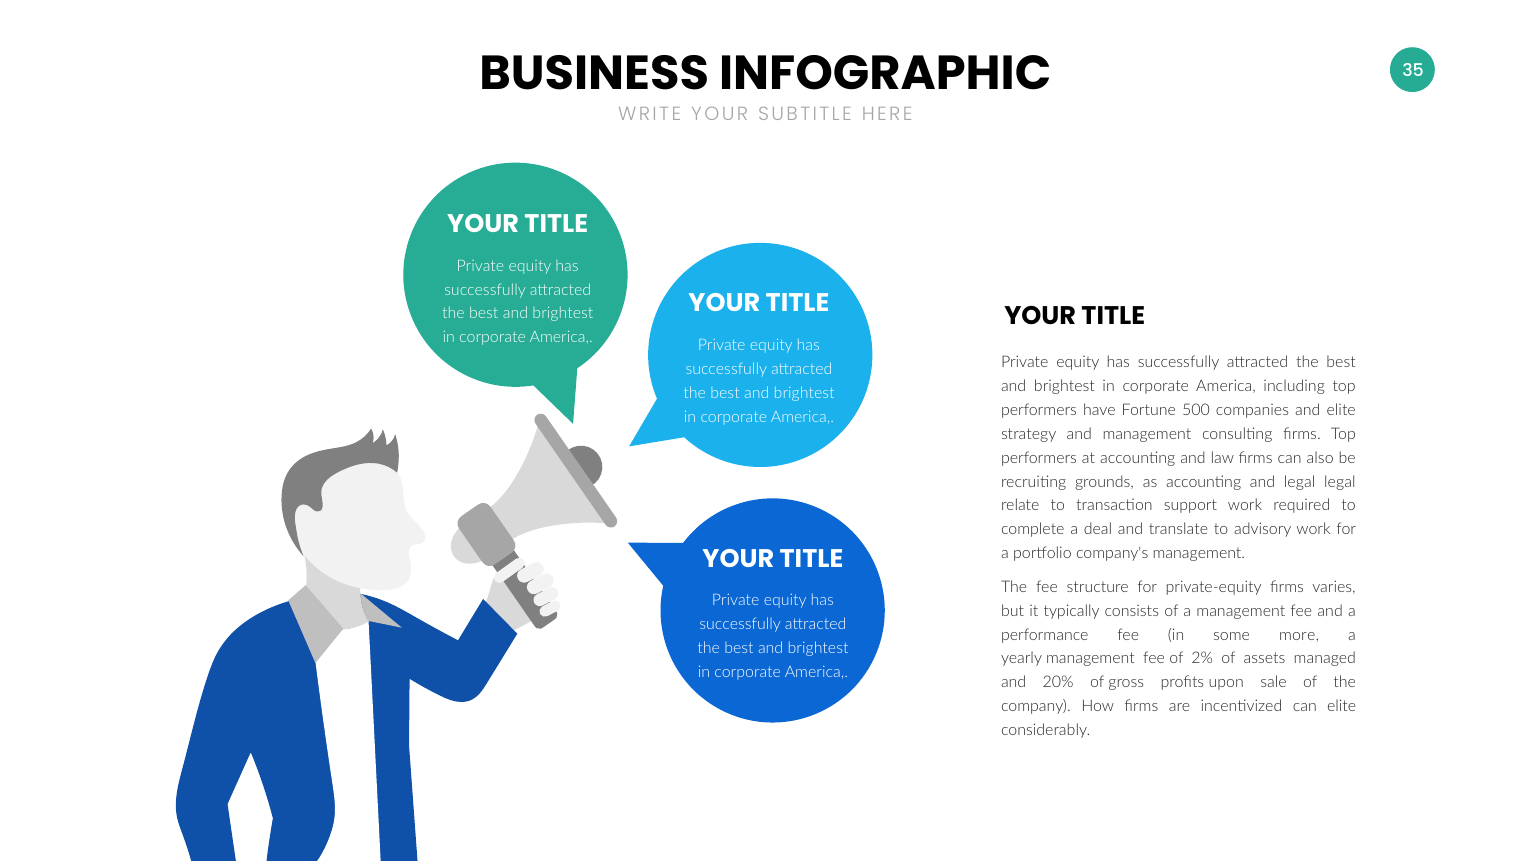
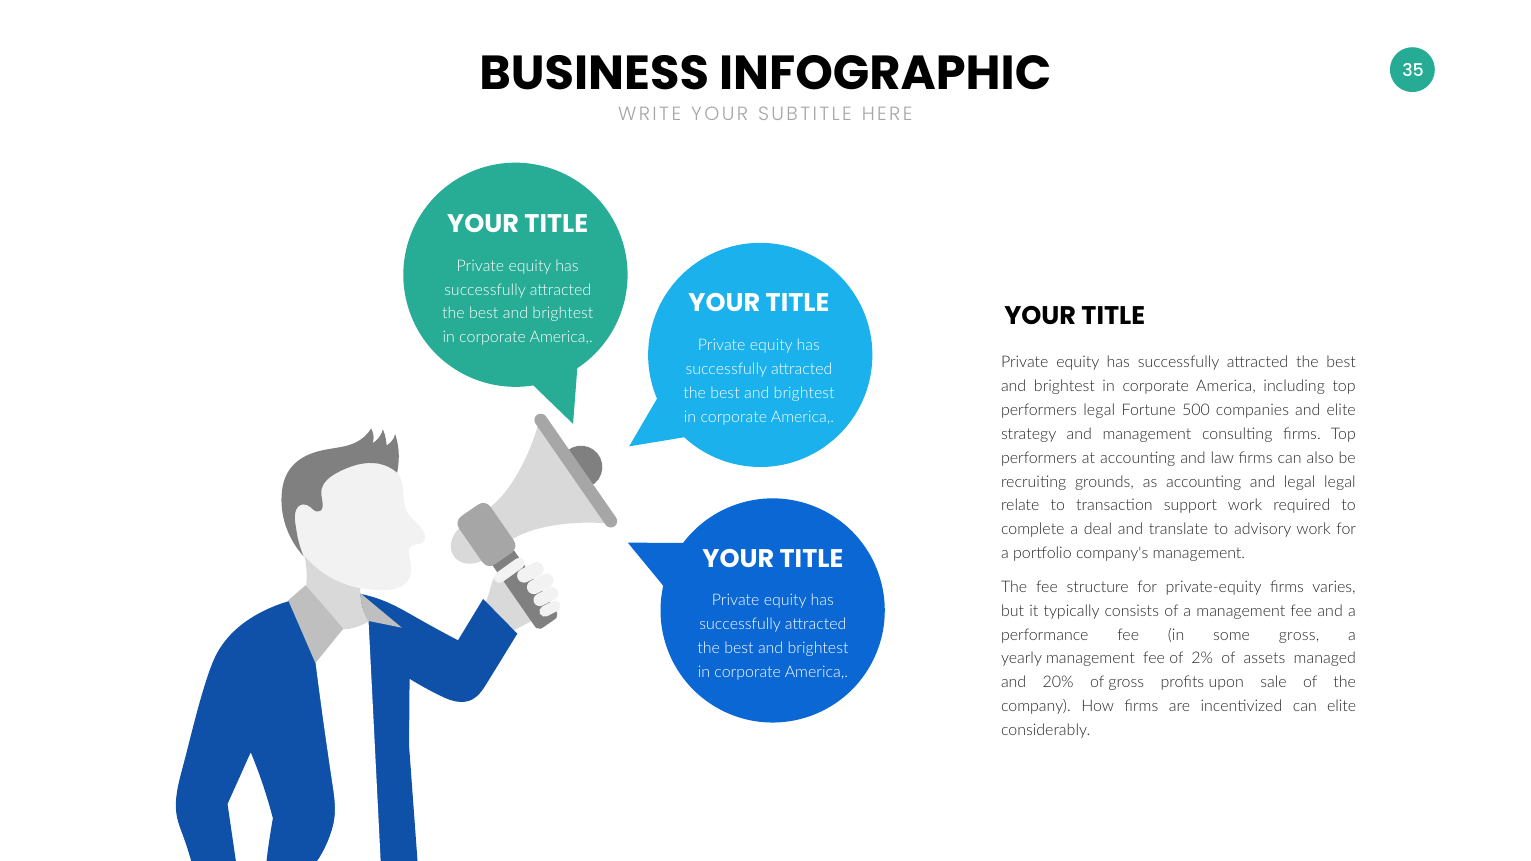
performers have: have -> legal
some more: more -> gross
